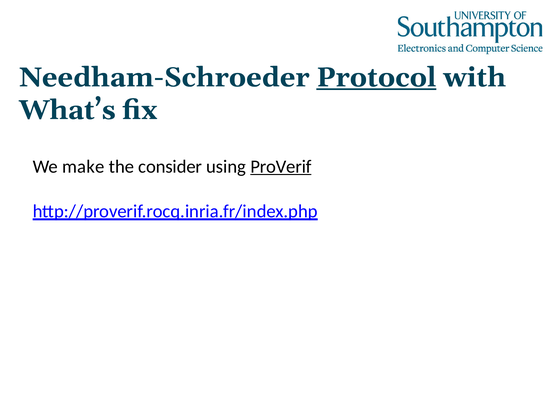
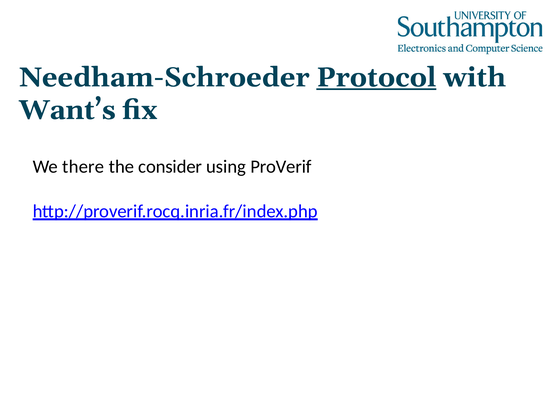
What’s: What’s -> Want’s
make: make -> there
ProVerif underline: present -> none
